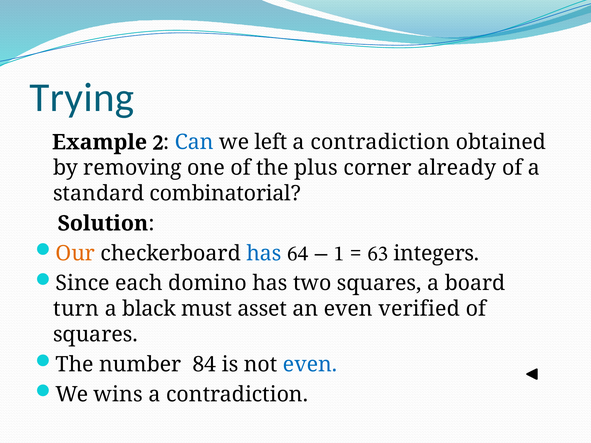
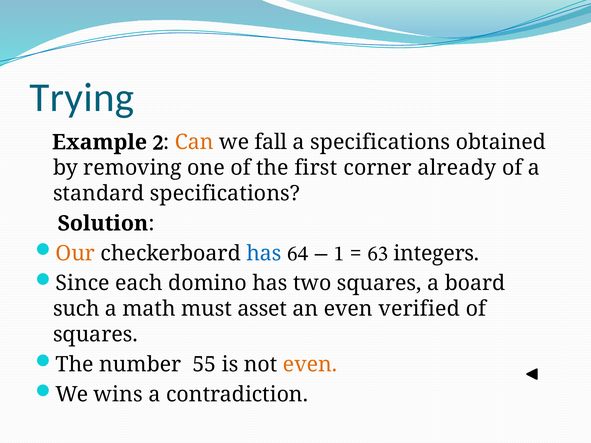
Can colour: blue -> orange
left: left -> fall
contradiction at (380, 142): contradiction -> specifications
plus: plus -> first
standard combinatorial: combinatorial -> specifications
turn: turn -> such
black: black -> math
84: 84 -> 55
even at (310, 365) colour: blue -> orange
